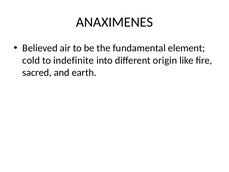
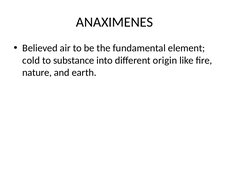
indefinite: indefinite -> substance
sacred: sacred -> nature
